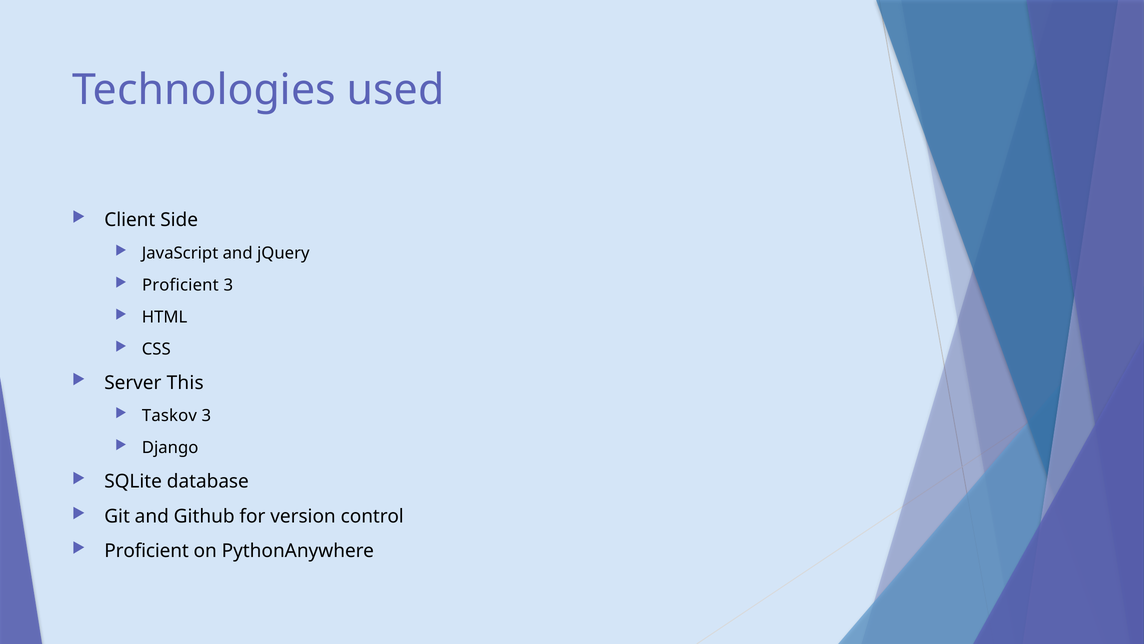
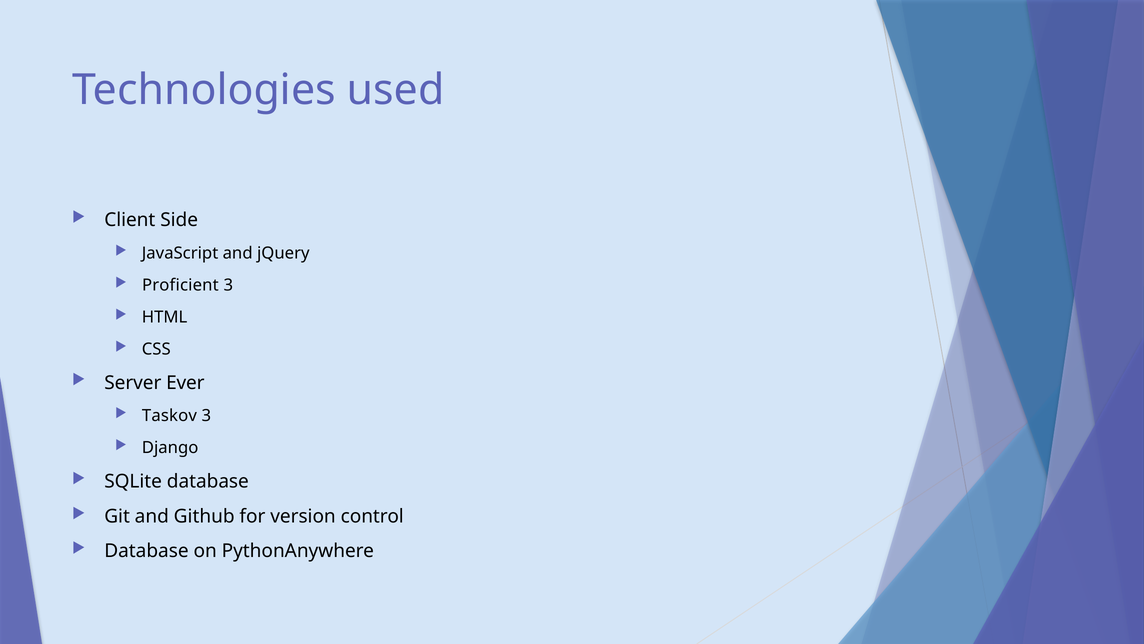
This: This -> Ever
Proficient at (147, 551): Proficient -> Database
